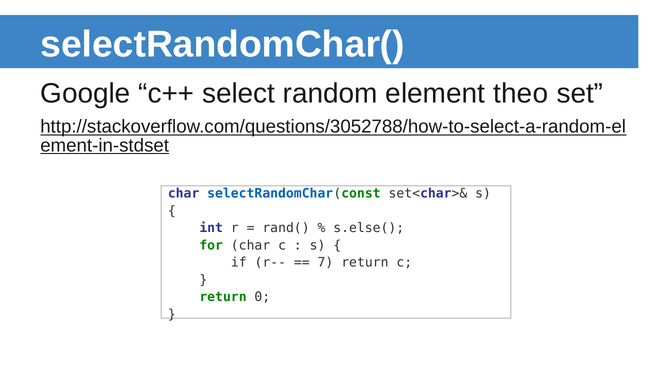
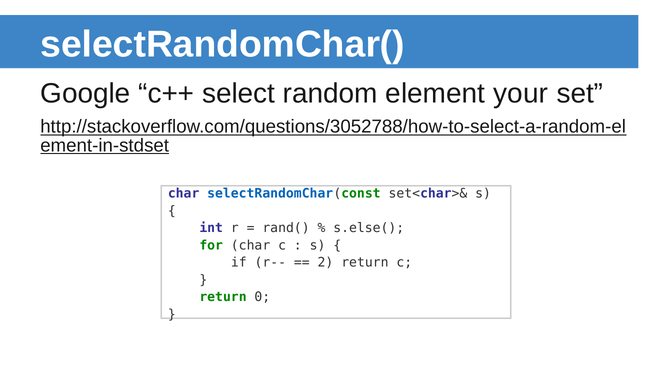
theo: theo -> your
7: 7 -> 2
